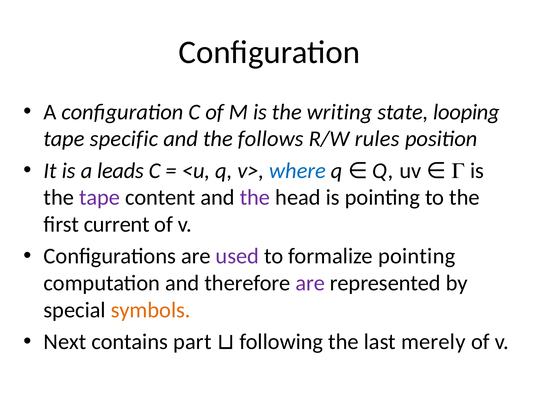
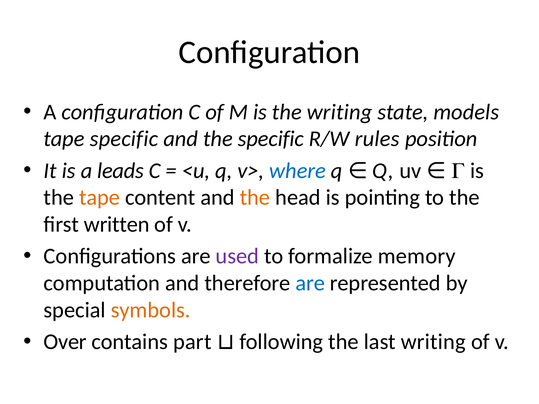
looping: looping -> models
the follows: follows -> specific
tape at (100, 198) colour: purple -> orange
the at (255, 198) colour: purple -> orange
current: current -> written
formalize pointing: pointing -> memory
are at (310, 283) colour: purple -> blue
Next: Next -> Over
last merely: merely -> writing
